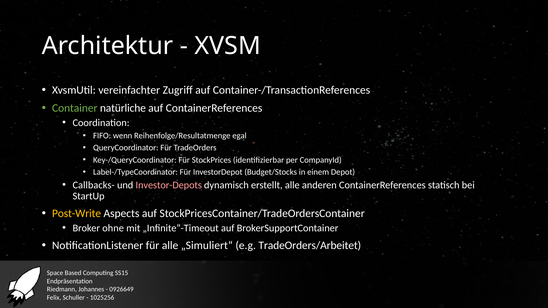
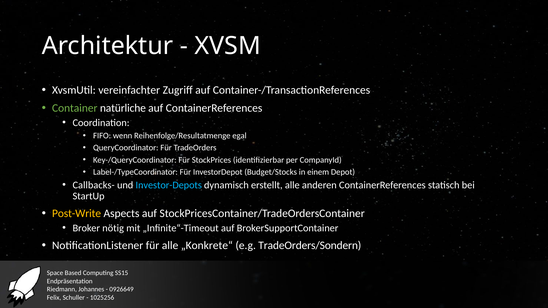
Investor-Depots colour: pink -> light blue
ohne: ohne -> nötig
„Simuliert“: „Simuliert“ -> „Konkrete“
TradeOrders/Arbeitet: TradeOrders/Arbeitet -> TradeOrders/Sondern
